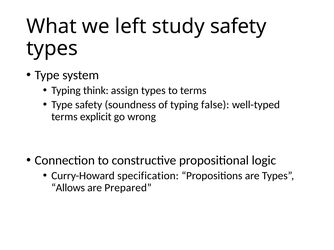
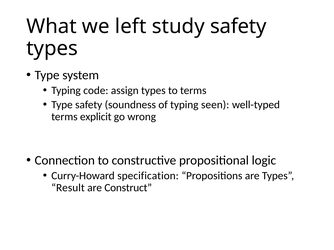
think: think -> code
false: false -> seen
Allows: Allows -> Result
Prepared: Prepared -> Construct
